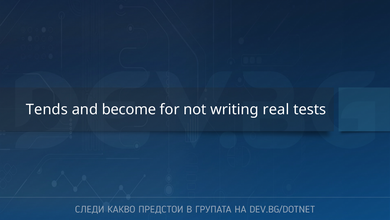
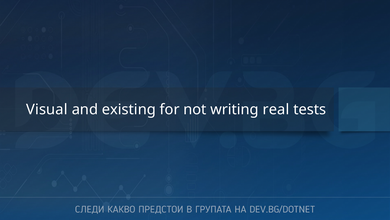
Tends: Tends -> Visual
become: become -> existing
